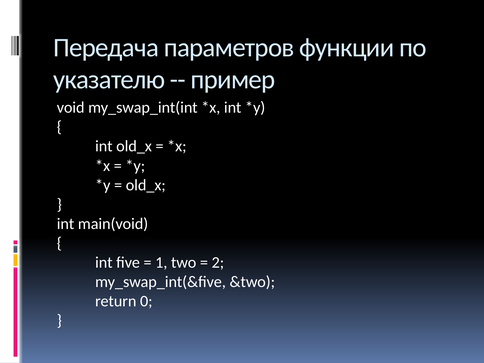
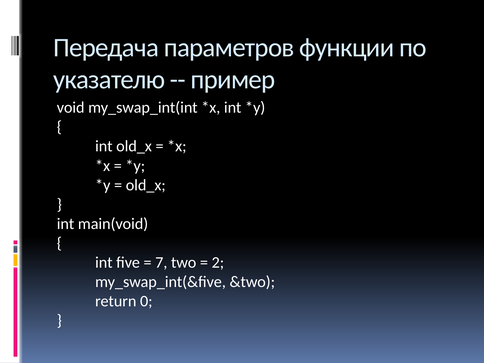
1: 1 -> 7
